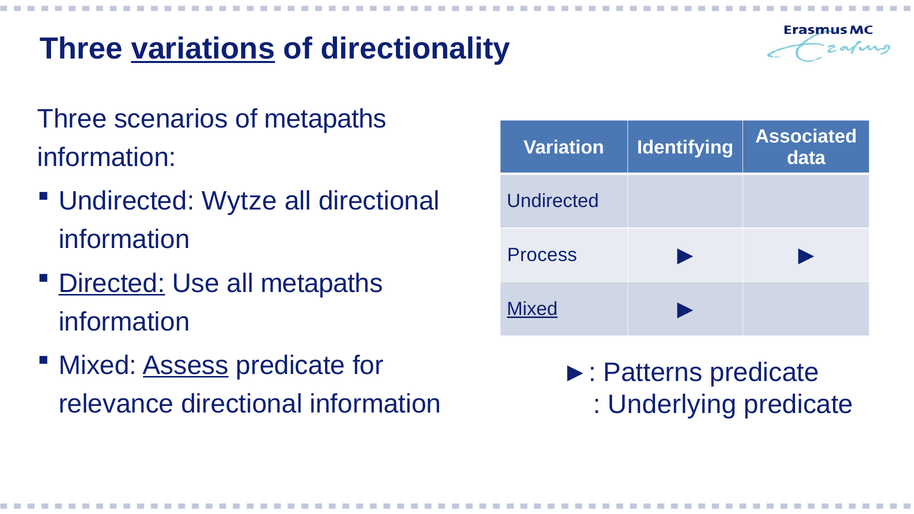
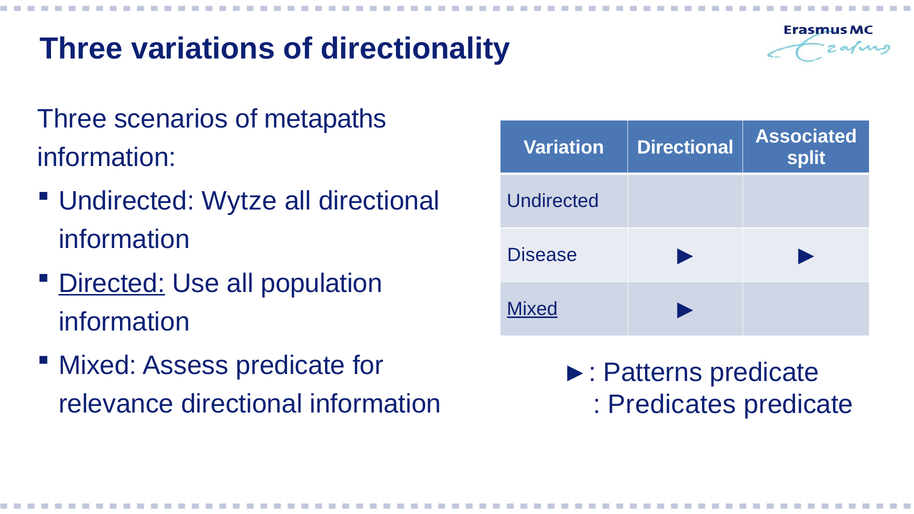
variations underline: present -> none
Variation Identifying: Identifying -> Directional
data: data -> split
Process: Process -> Disease
all metapaths: metapaths -> population
Assess underline: present -> none
Underlying: Underlying -> Predicates
